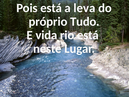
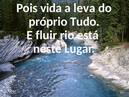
Pois está: está -> vida
vida: vida -> fluir
